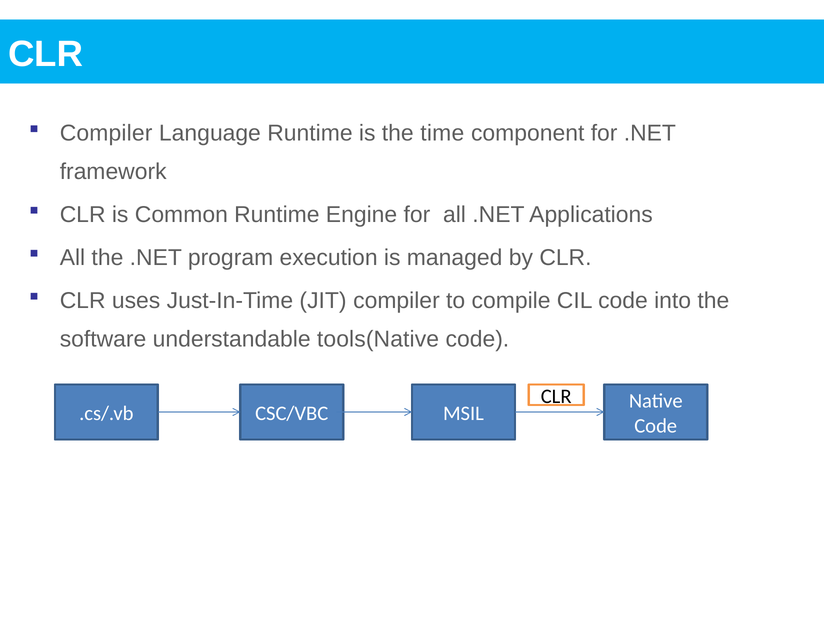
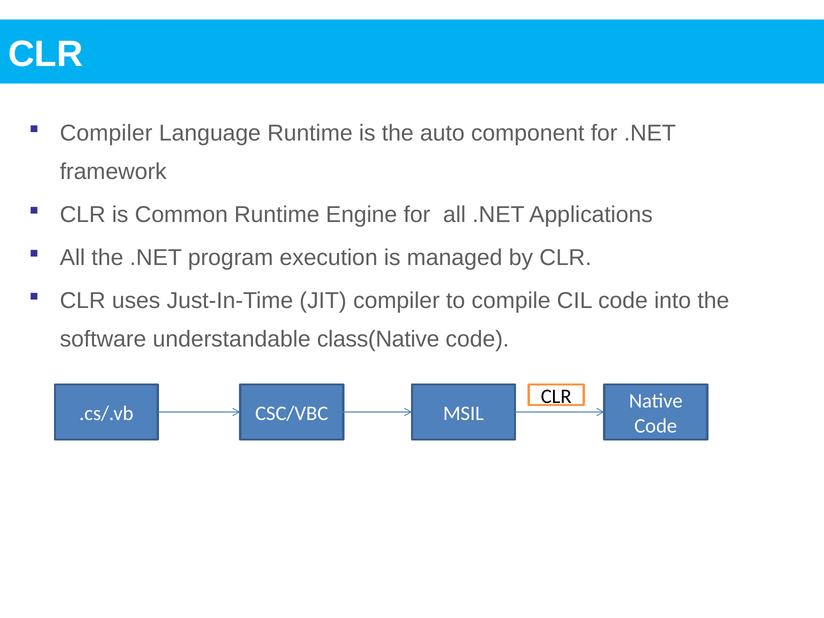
time: time -> auto
tools(Native: tools(Native -> class(Native
